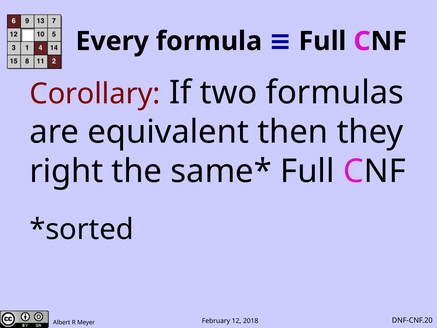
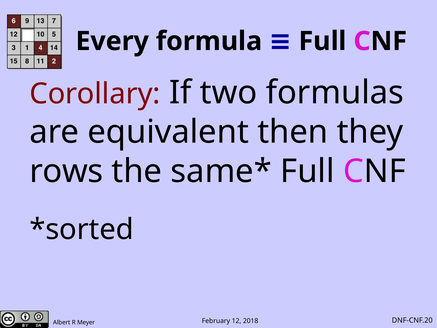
right: right -> rows
